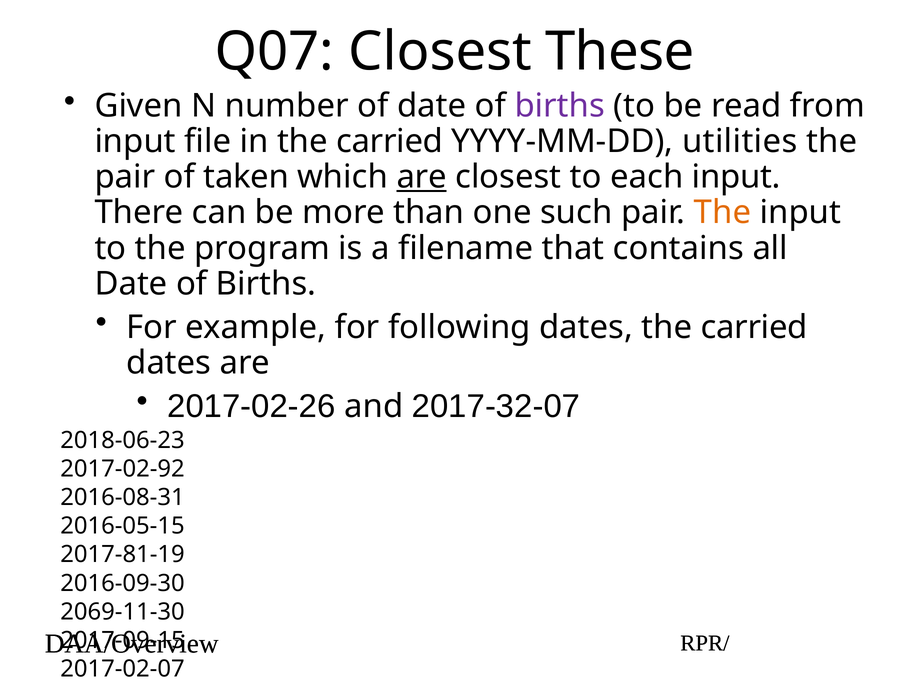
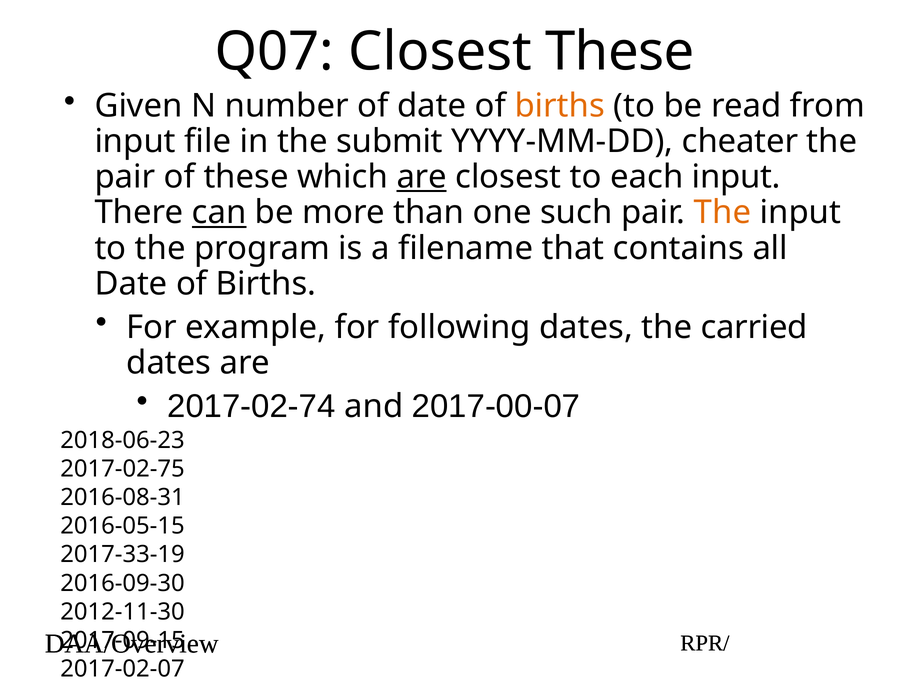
births at (560, 106) colour: purple -> orange
in the carried: carried -> submit
utilities: utilities -> cheater
of taken: taken -> these
can underline: none -> present
2017-02-26: 2017-02-26 -> 2017-02-74
2017-32-07: 2017-32-07 -> 2017-00-07
2017-02-92: 2017-02-92 -> 2017-02-75
2017-81-19: 2017-81-19 -> 2017-33-19
2069-11-30: 2069-11-30 -> 2012-11-30
